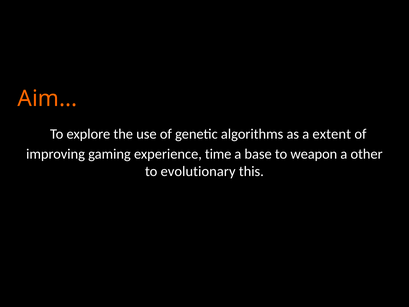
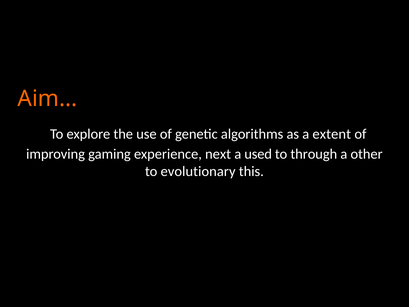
time: time -> next
base: base -> used
weapon: weapon -> through
